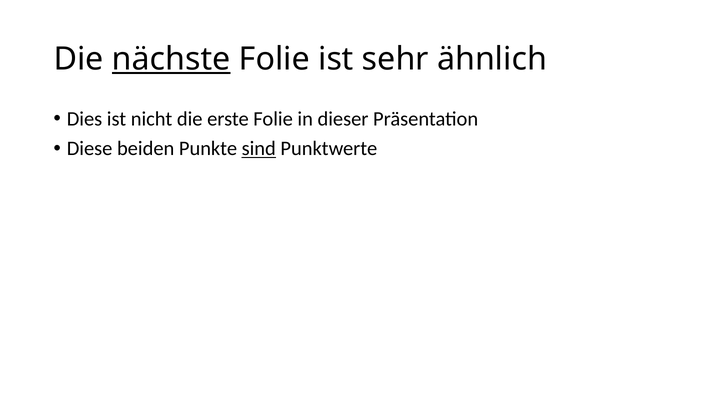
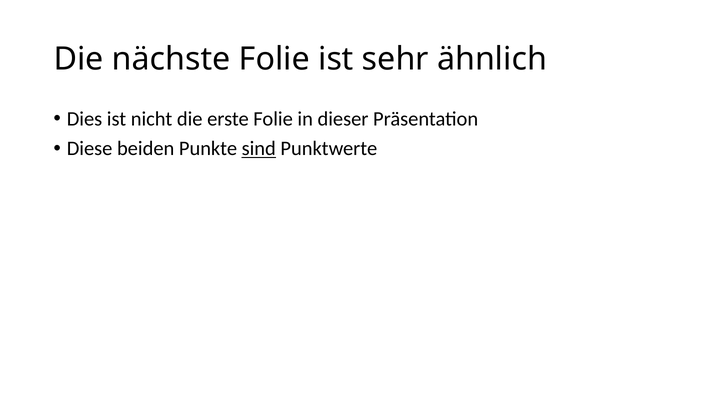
nächste underline: present -> none
